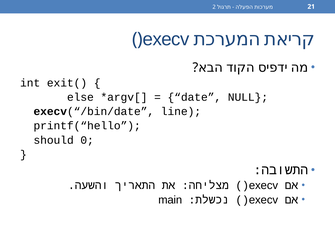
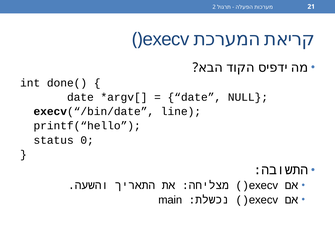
exit(: exit( -> done(
else at (80, 97): else -> date
should: should -> status
